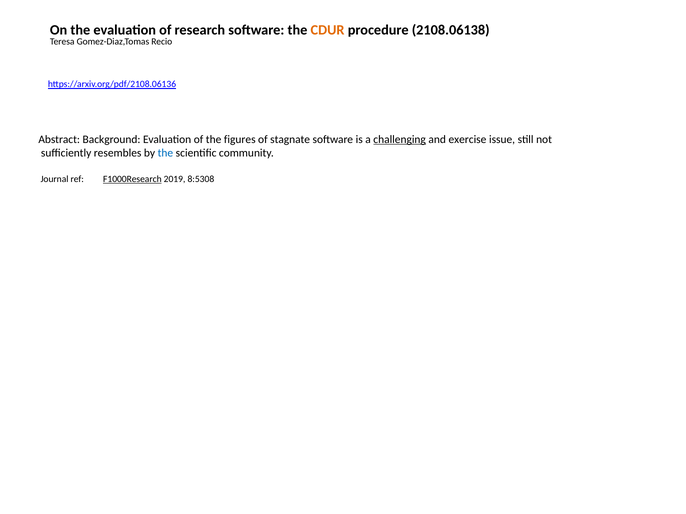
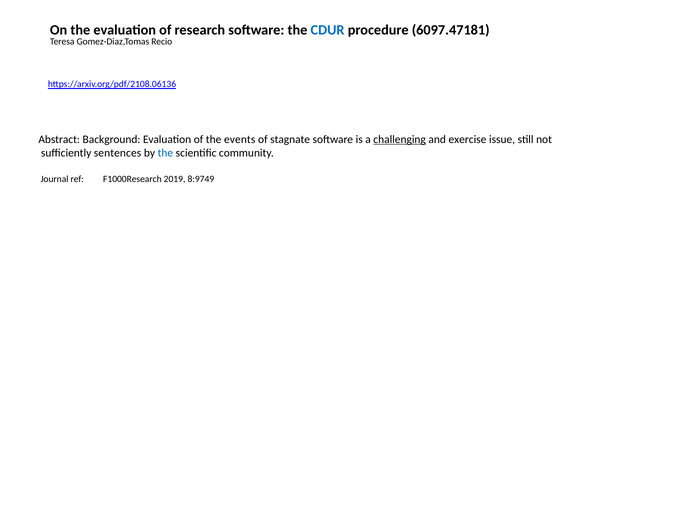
CDUR colour: orange -> blue
2108.06138: 2108.06138 -> 6097.47181
figures: figures -> events
resembles: resembles -> sentences
F1000Research underline: present -> none
8:5308: 8:5308 -> 8:9749
